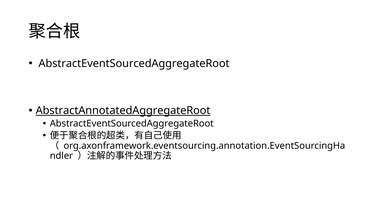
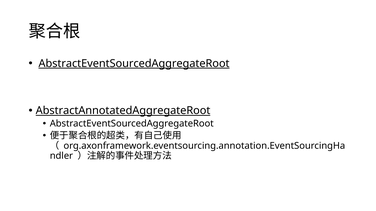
AbstractEventSourcedAggregateRoot at (134, 64) underline: none -> present
